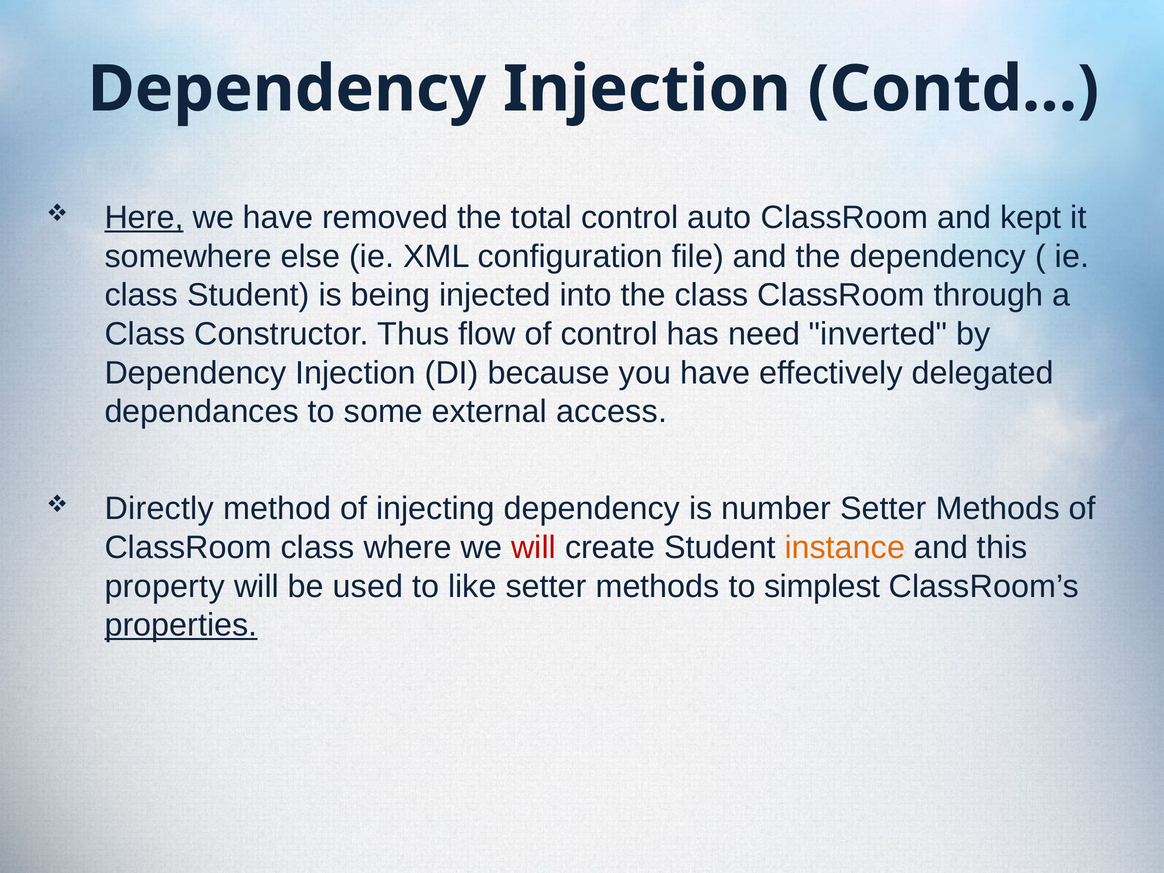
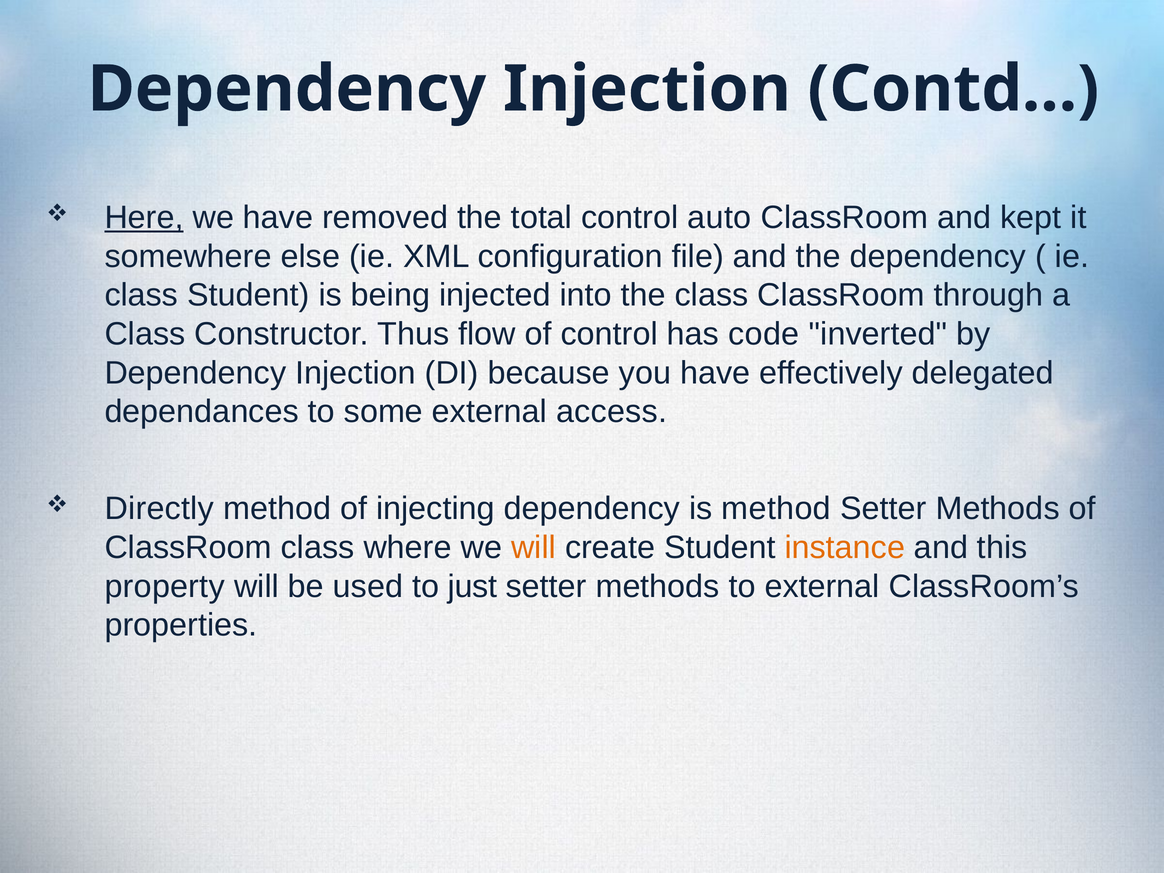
need: need -> code
is number: number -> method
will at (534, 548) colour: red -> orange
like: like -> just
to simplest: simplest -> external
properties underline: present -> none
